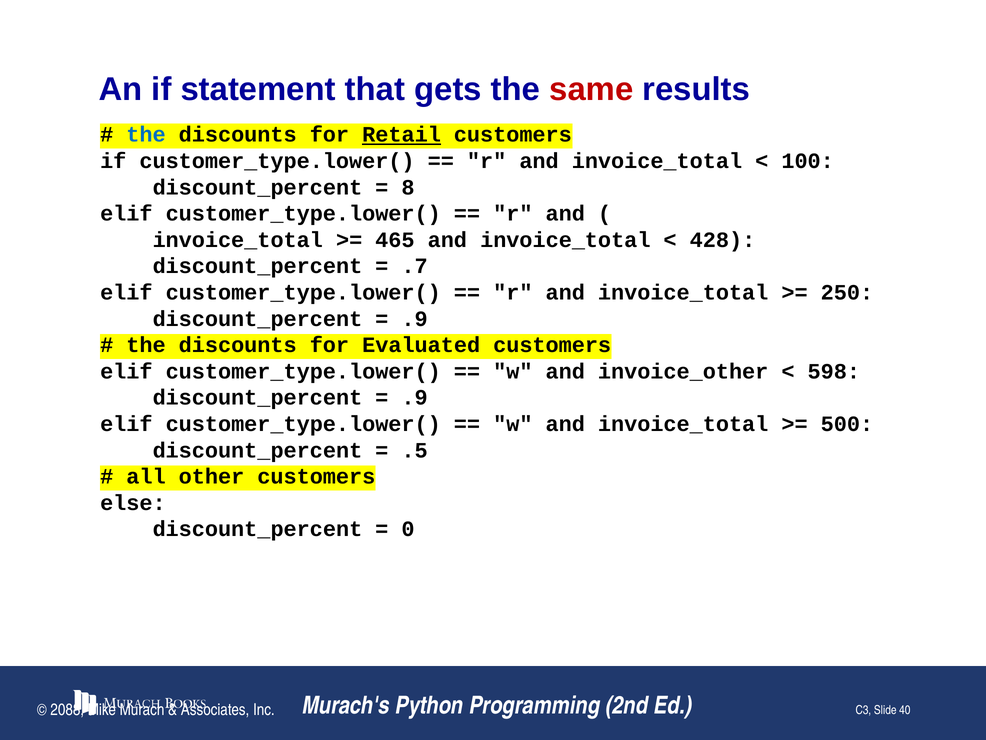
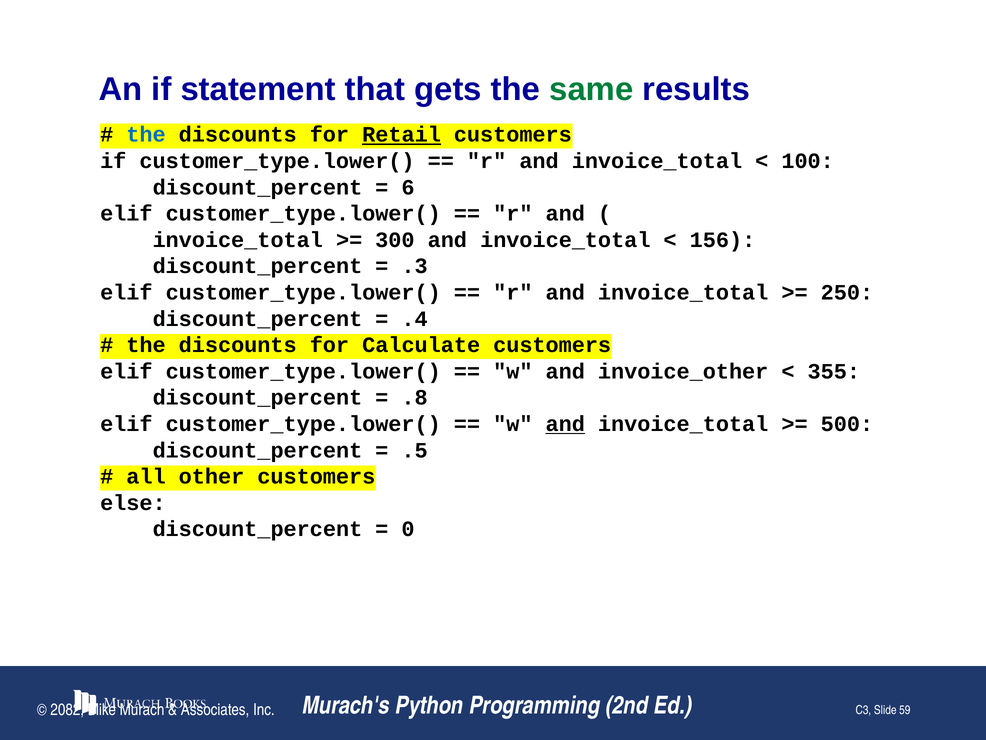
same colour: red -> green
8: 8 -> 6
465: 465 -> 300
428: 428 -> 156
.7: .7 -> .3
.9 at (415, 319): .9 -> .4
Evaluated: Evaluated -> Calculate
598: 598 -> 355
.9 at (415, 397): .9 -> .8
and at (565, 424) underline: none -> present
2088: 2088 -> 2082
40: 40 -> 59
